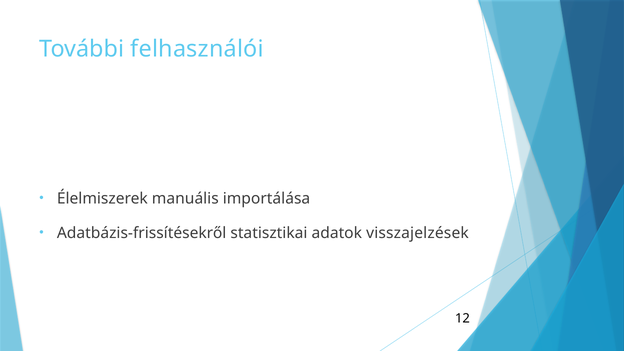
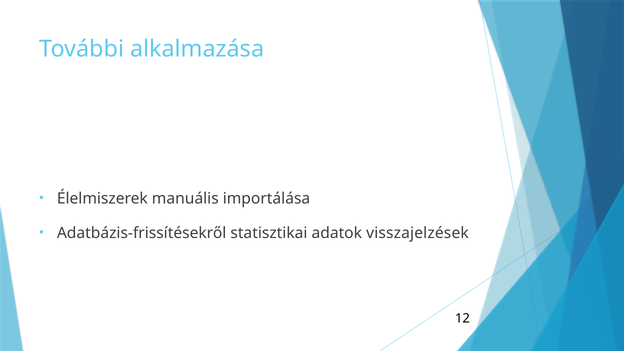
felhasználói: felhasználói -> alkalmazása
